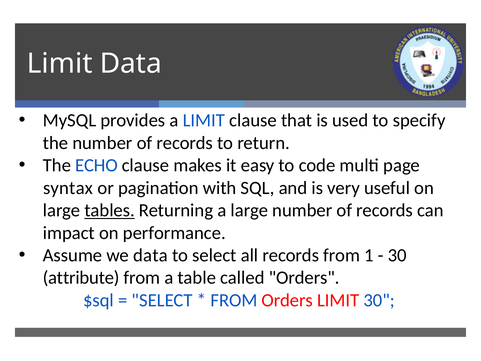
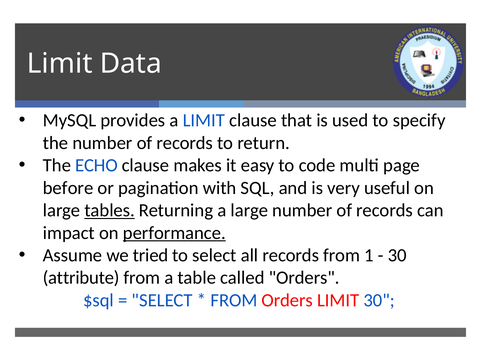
syntax: syntax -> before
performance underline: none -> present
we data: data -> tried
